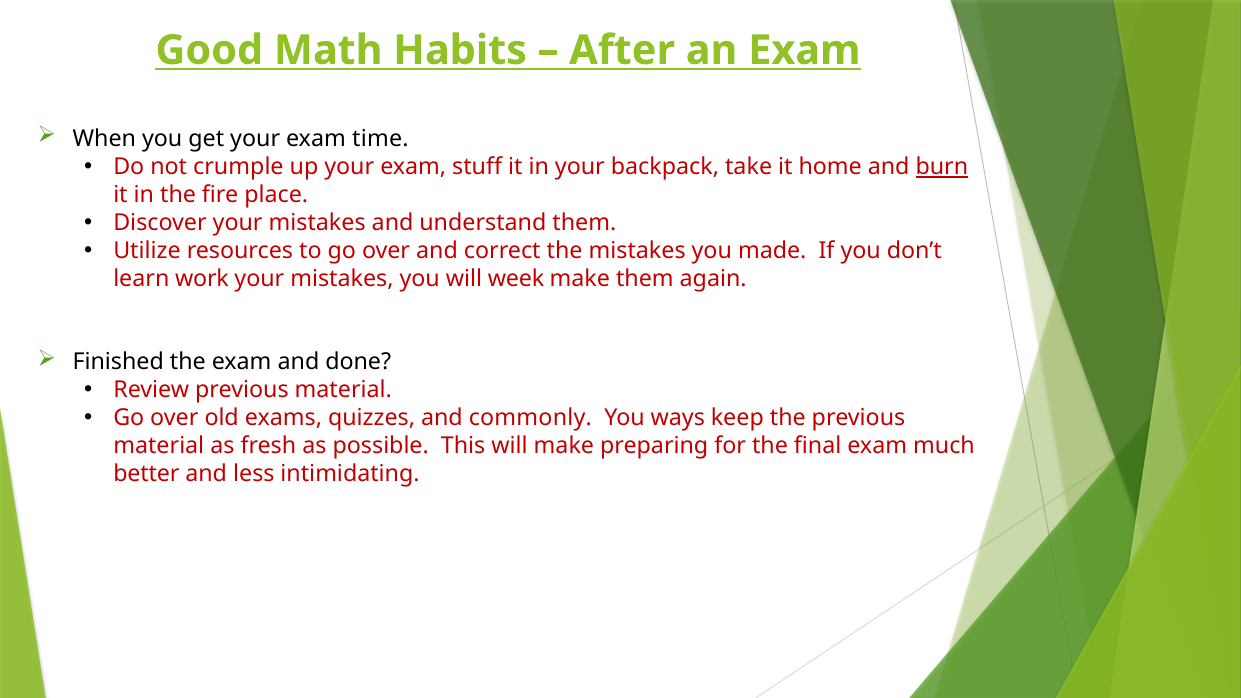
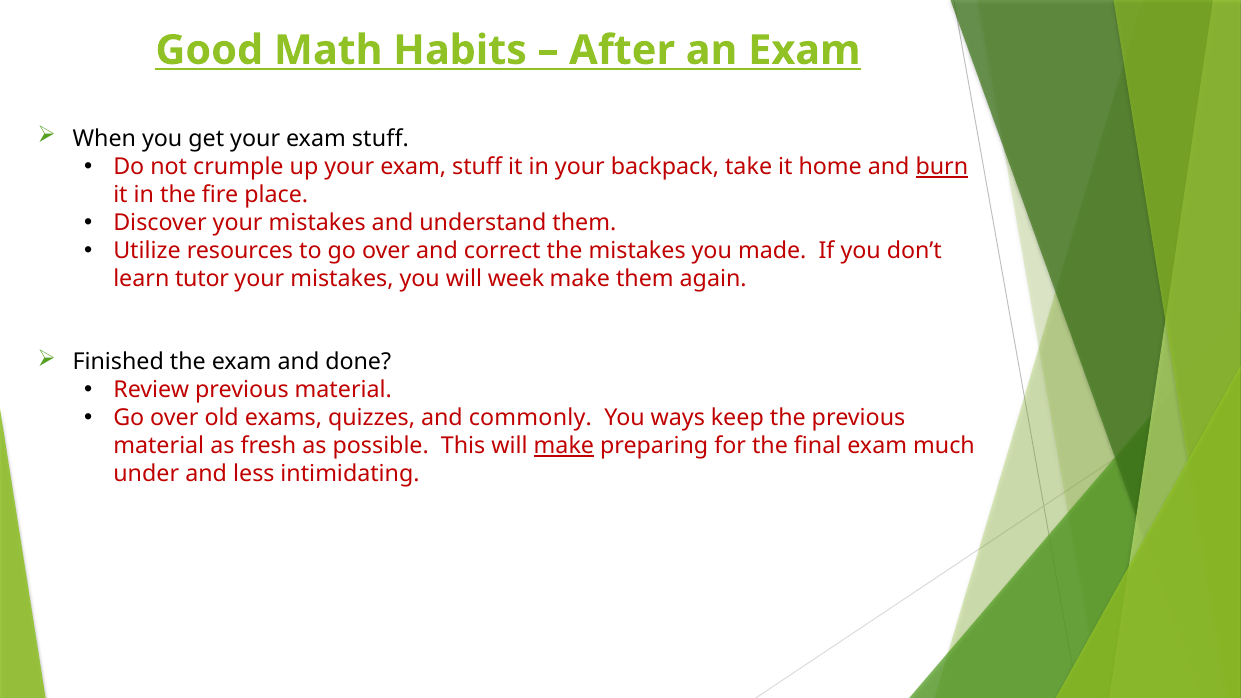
get your exam time: time -> stuff
work: work -> tutor
make at (564, 446) underline: none -> present
better: better -> under
